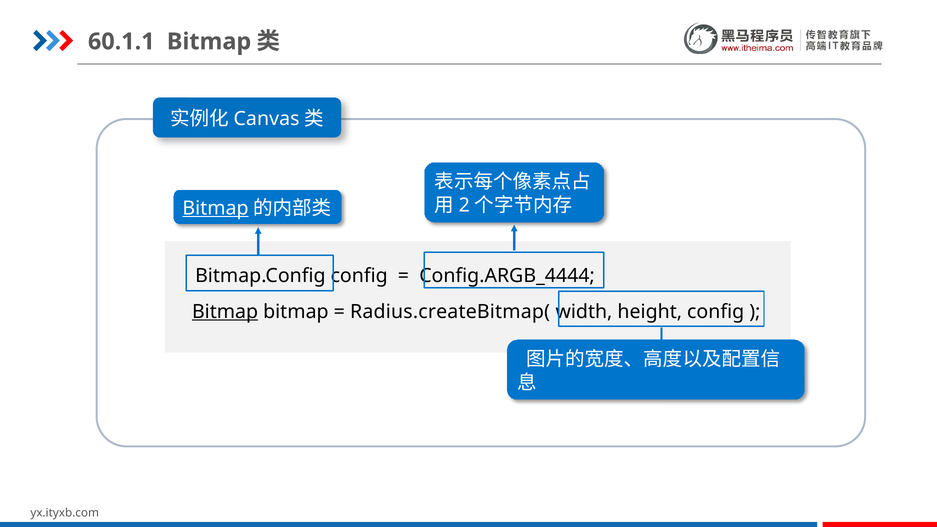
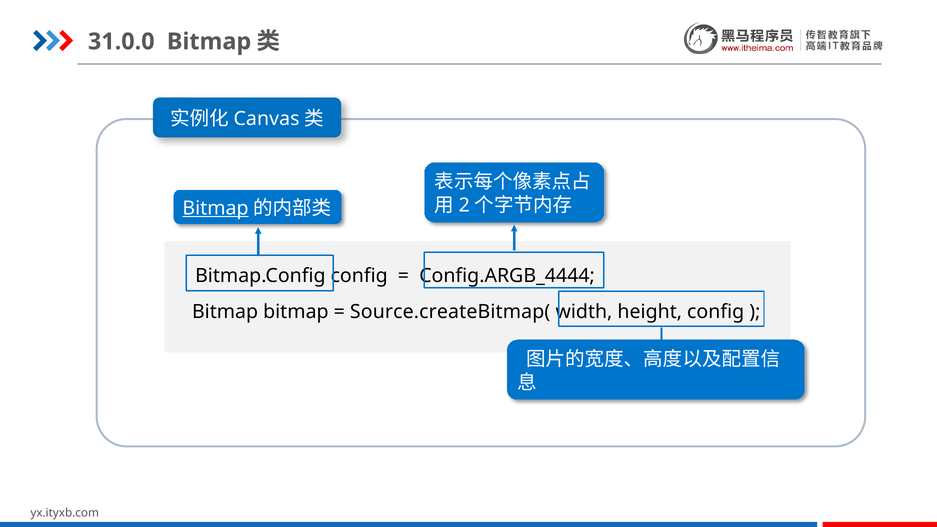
60.1.1: 60.1.1 -> 31.0.0
Bitmap at (225, 312) underline: present -> none
Radius.createBitmap(: Radius.createBitmap( -> Source.createBitmap(
